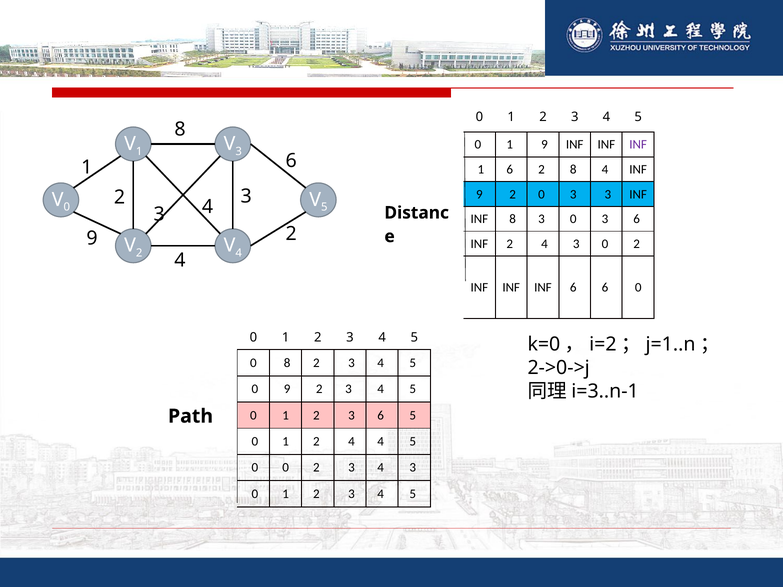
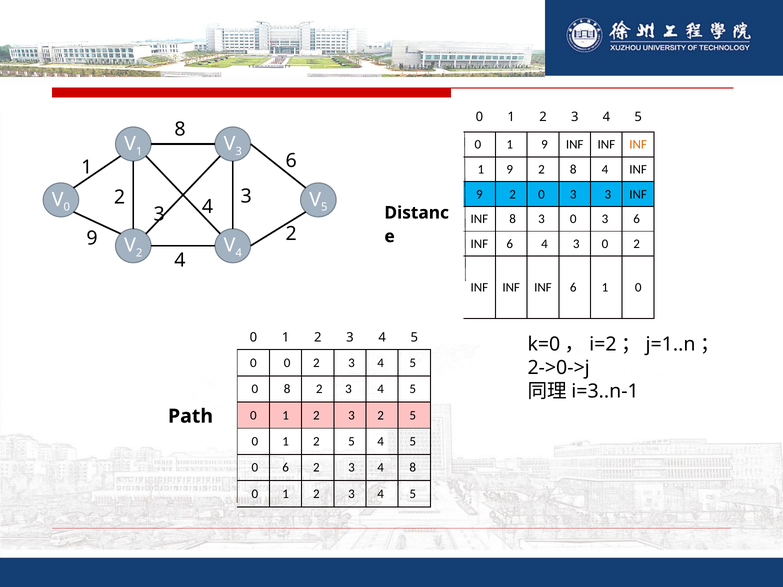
INF at (638, 145) colour: purple -> orange
6 at (510, 169): 6 -> 9
2 at (510, 244): 2 -> 6
6 6: 6 -> 1
0 8: 8 -> 0
0 9: 9 -> 8
2 3 6: 6 -> 2
1 2 4: 4 -> 5
0 0: 0 -> 6
2 3 4 3: 3 -> 8
